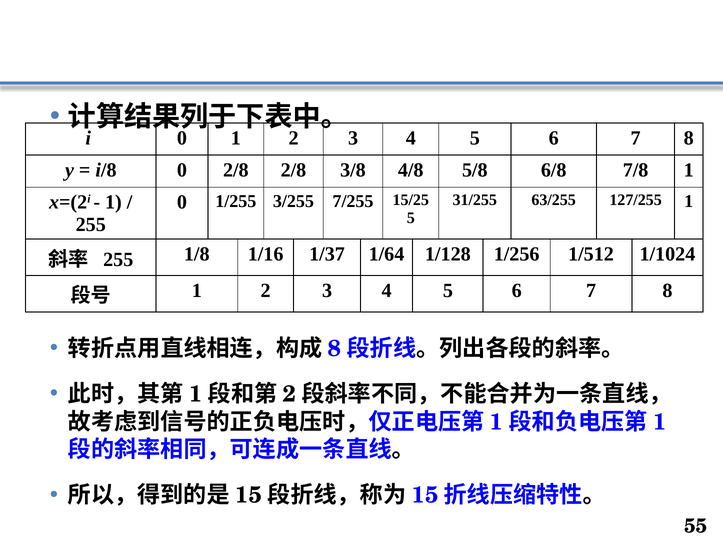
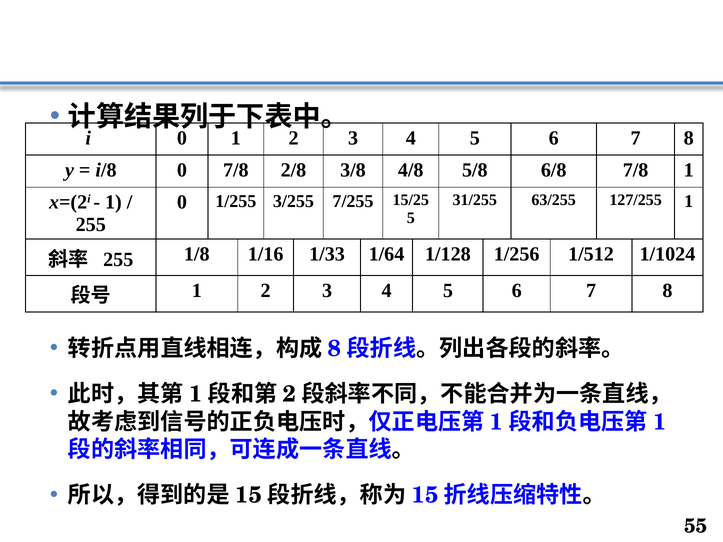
0 2/8: 2/8 -> 7/8
1/37: 1/37 -> 1/33
